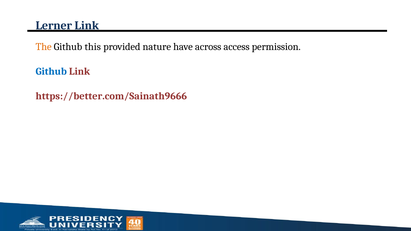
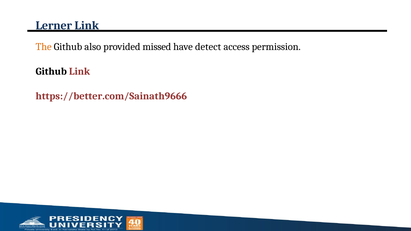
this: this -> also
nature: nature -> missed
across: across -> detect
Github at (51, 72) colour: blue -> black
